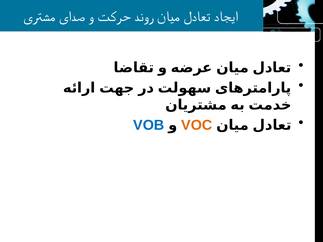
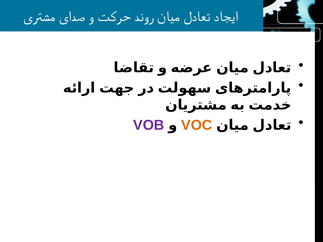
VOB colour: blue -> purple
